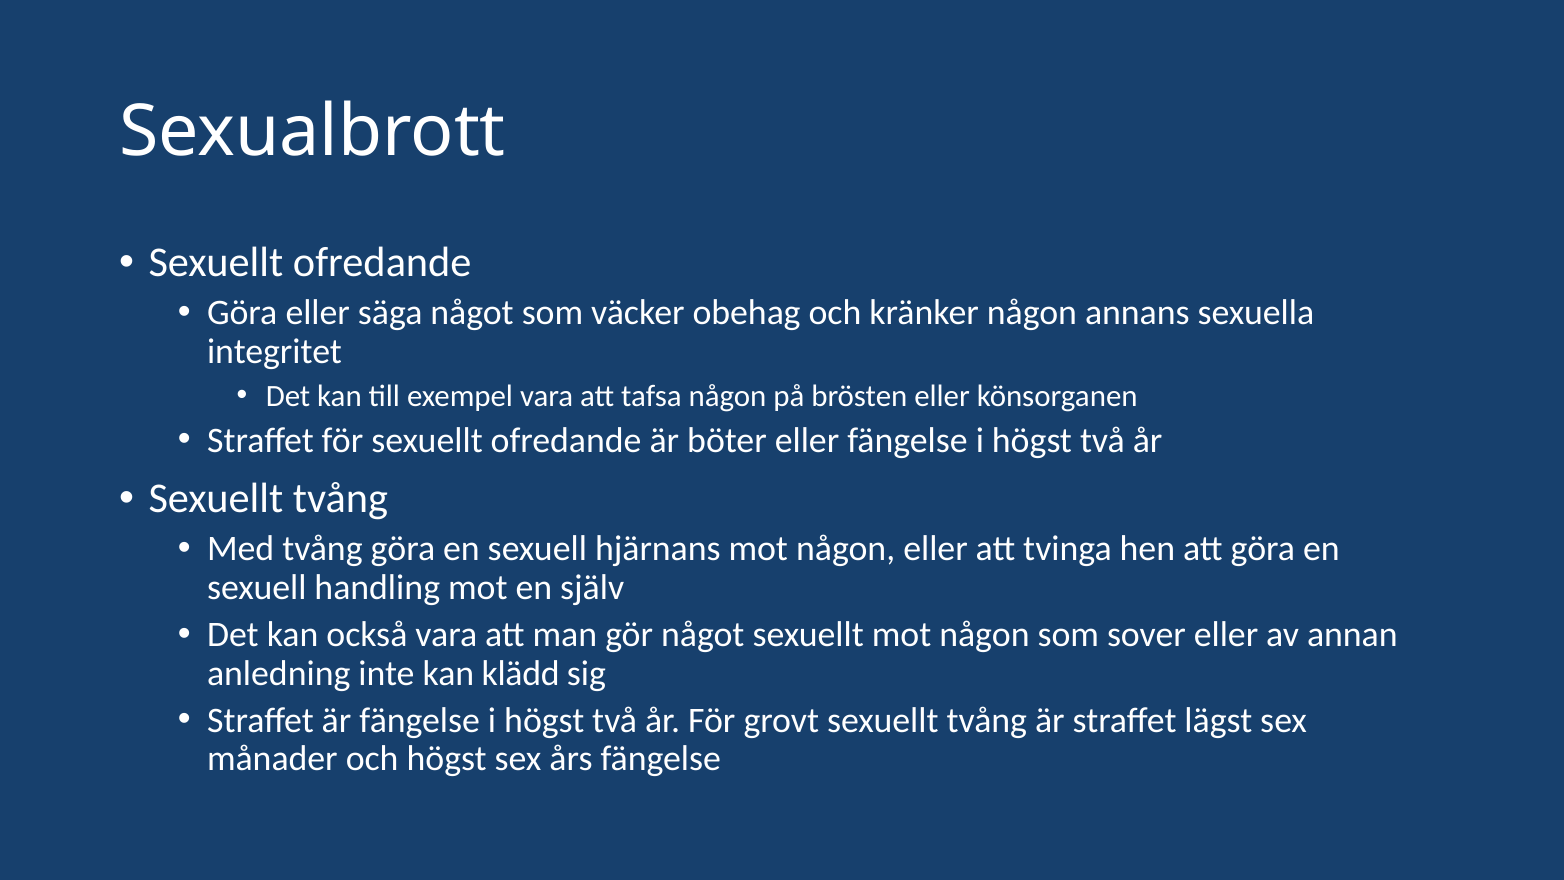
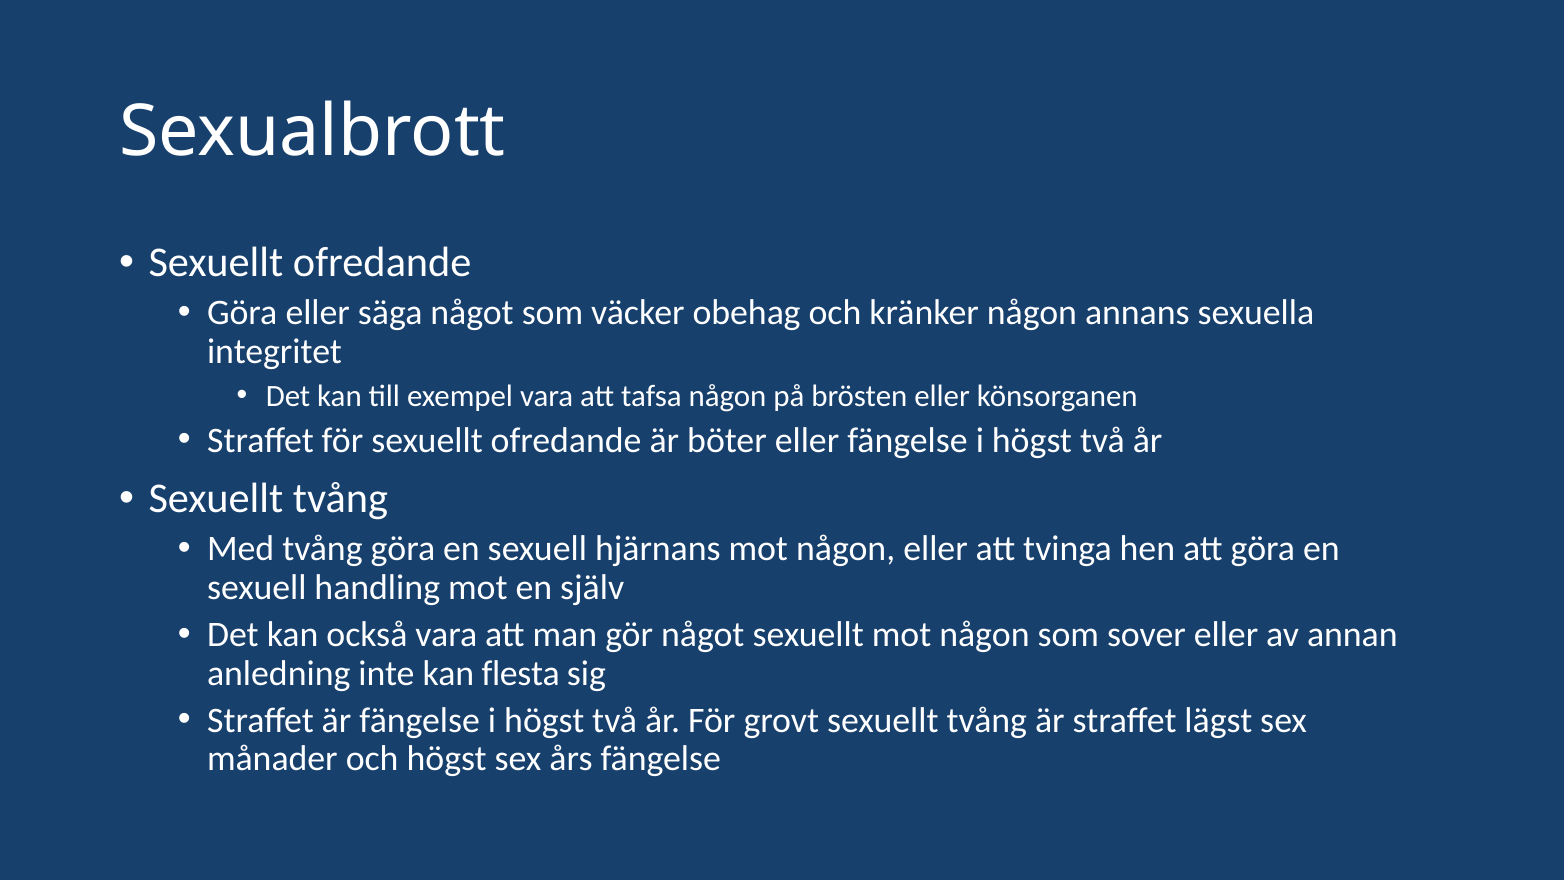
klädd: klädd -> flesta
